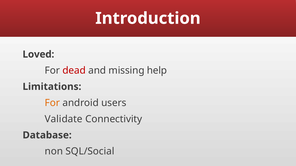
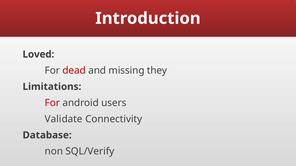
help: help -> they
For at (52, 103) colour: orange -> red
SQL/Social: SQL/Social -> SQL/Verify
